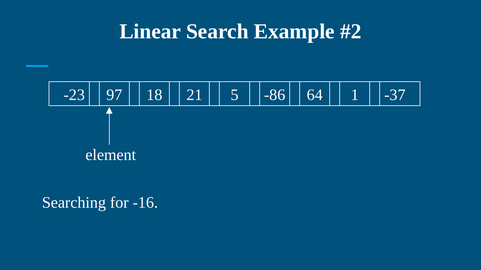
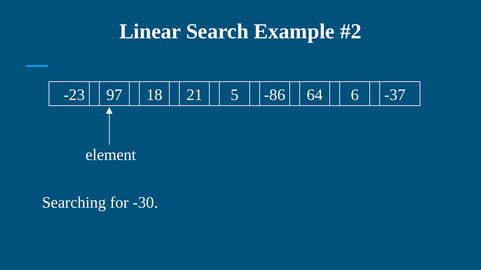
1: 1 -> 6
-16: -16 -> -30
